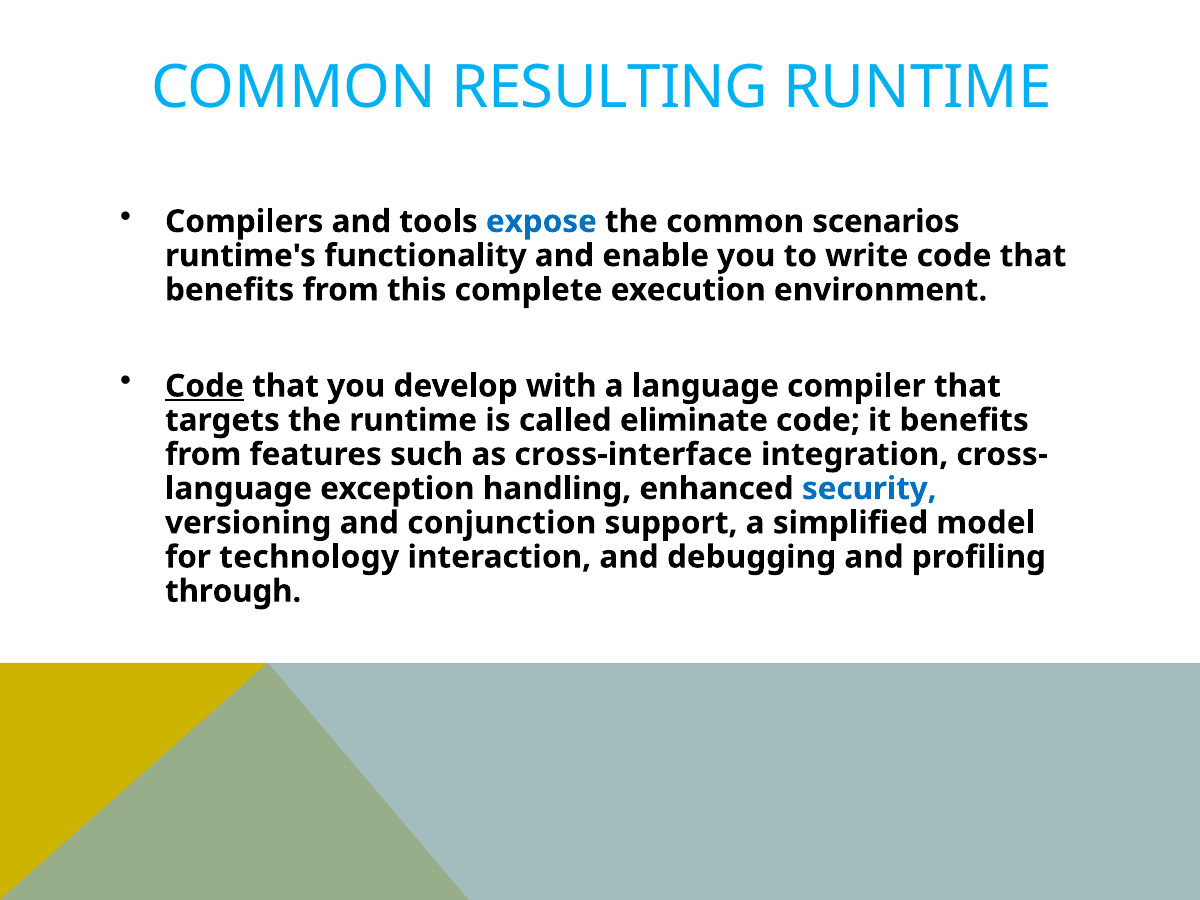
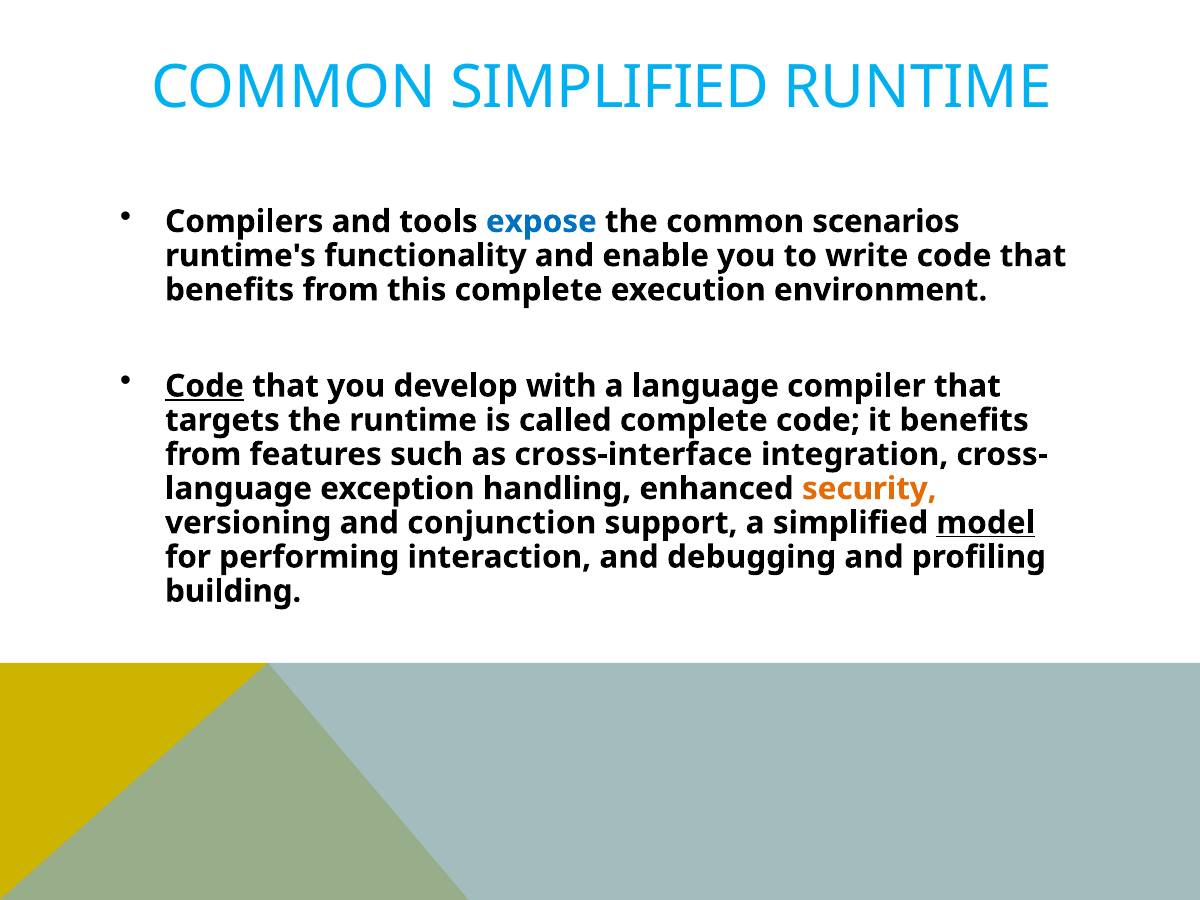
COMMON RESULTING: RESULTING -> SIMPLIFIED
called eliminate: eliminate -> complete
security colour: blue -> orange
model underline: none -> present
technology: technology -> performing
through: through -> building
